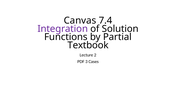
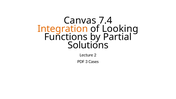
Integration colour: purple -> orange
Solution: Solution -> Looking
Textbook: Textbook -> Solutions
